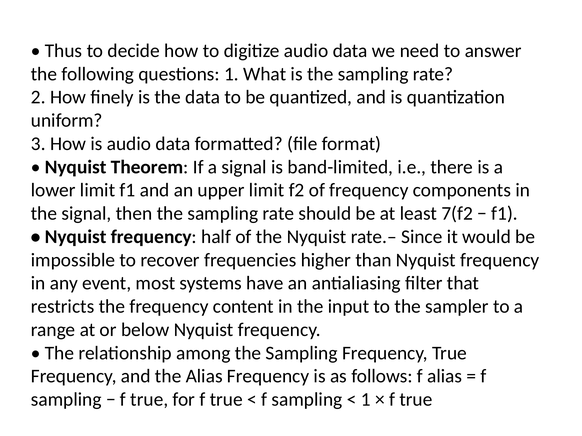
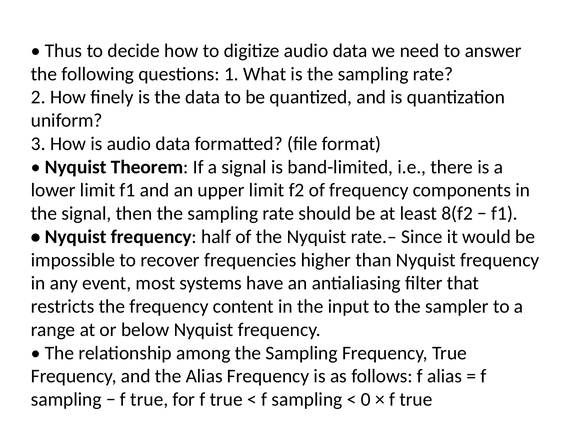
7(f2: 7(f2 -> 8(f2
1 at (366, 400): 1 -> 0
